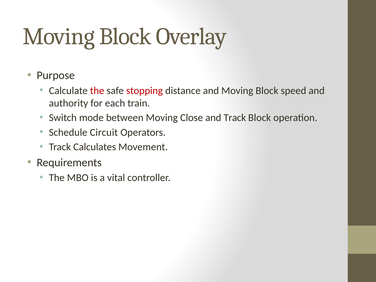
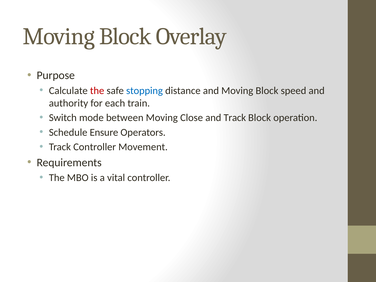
stopping colour: red -> blue
Circuit: Circuit -> Ensure
Track Calculates: Calculates -> Controller
